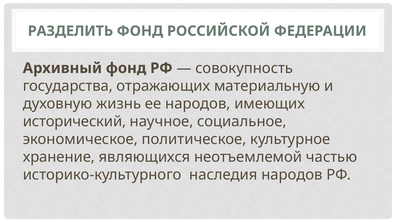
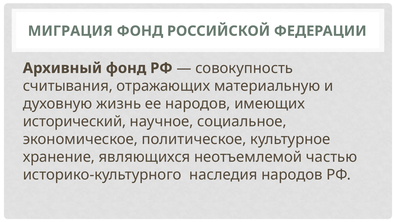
РАЗДЕЛИТЬ: РАЗДЕЛИТЬ -> МИГРАЦИЯ
государства: государства -> считывания
